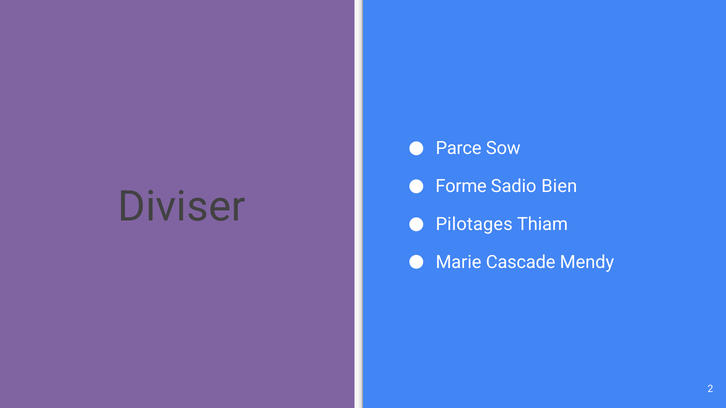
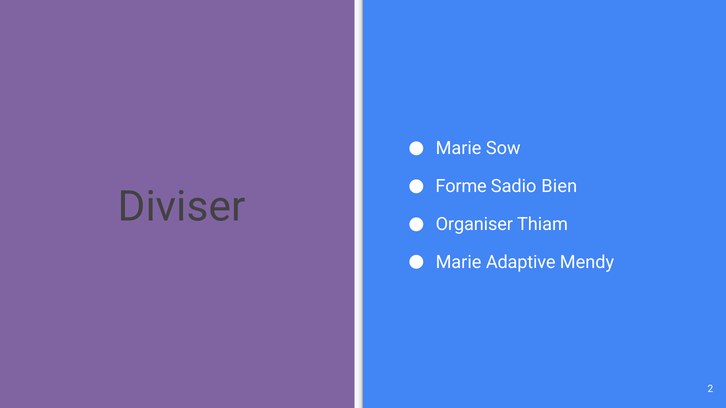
Parce at (459, 149): Parce -> Marie
Pilotages: Pilotages -> Organiser
Cascade: Cascade -> Adaptive
